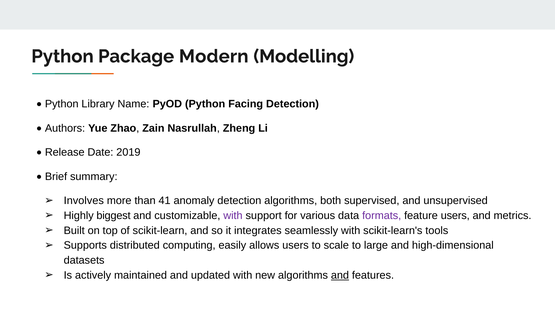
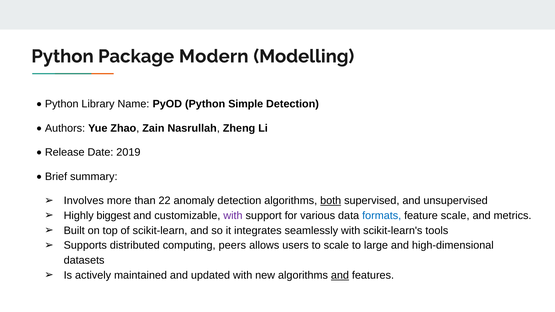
Facing: Facing -> Simple
41: 41 -> 22
both underline: none -> present
formats colour: purple -> blue
feature users: users -> scale
easily: easily -> peers
